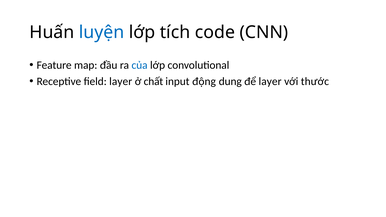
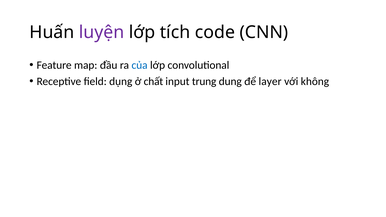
luyện colour: blue -> purple
field layer: layer -> dụng
động: động -> trung
thước: thước -> không
